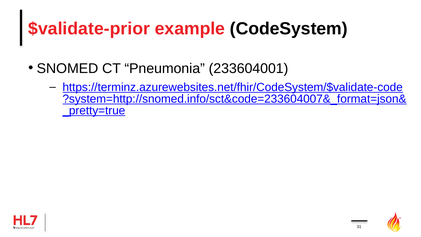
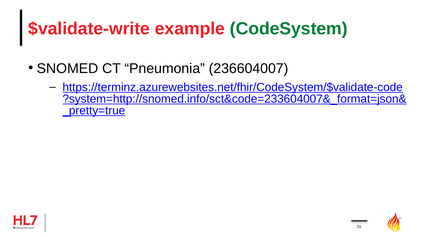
$validate-prior: $validate-prior -> $validate-write
CodeSystem colour: black -> green
233604001: 233604001 -> 236604007
